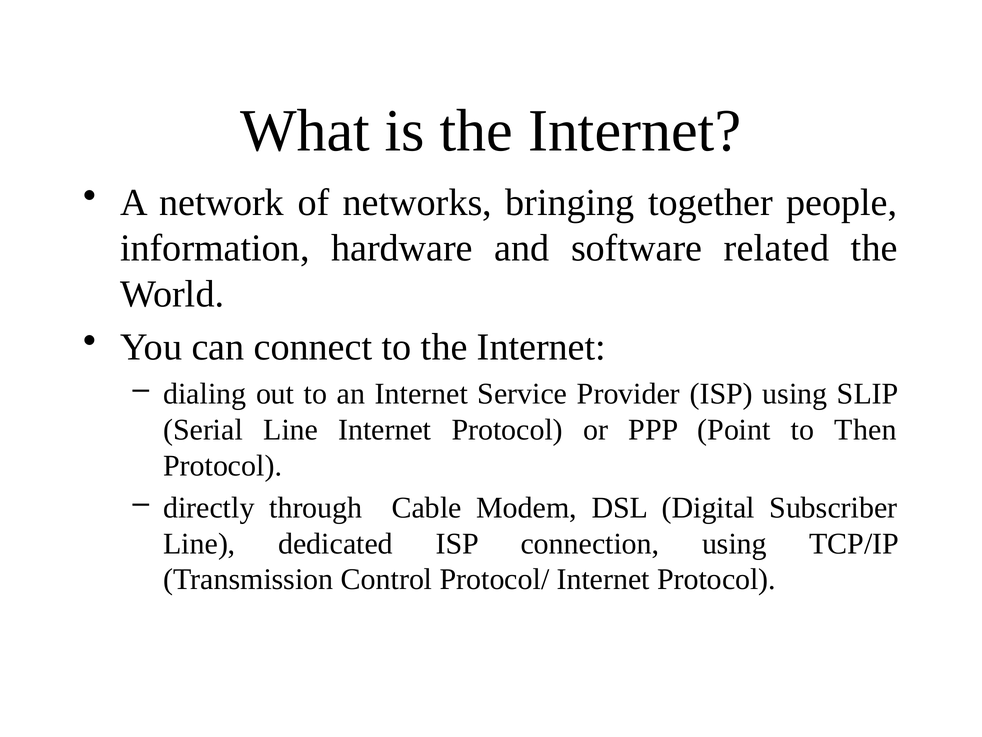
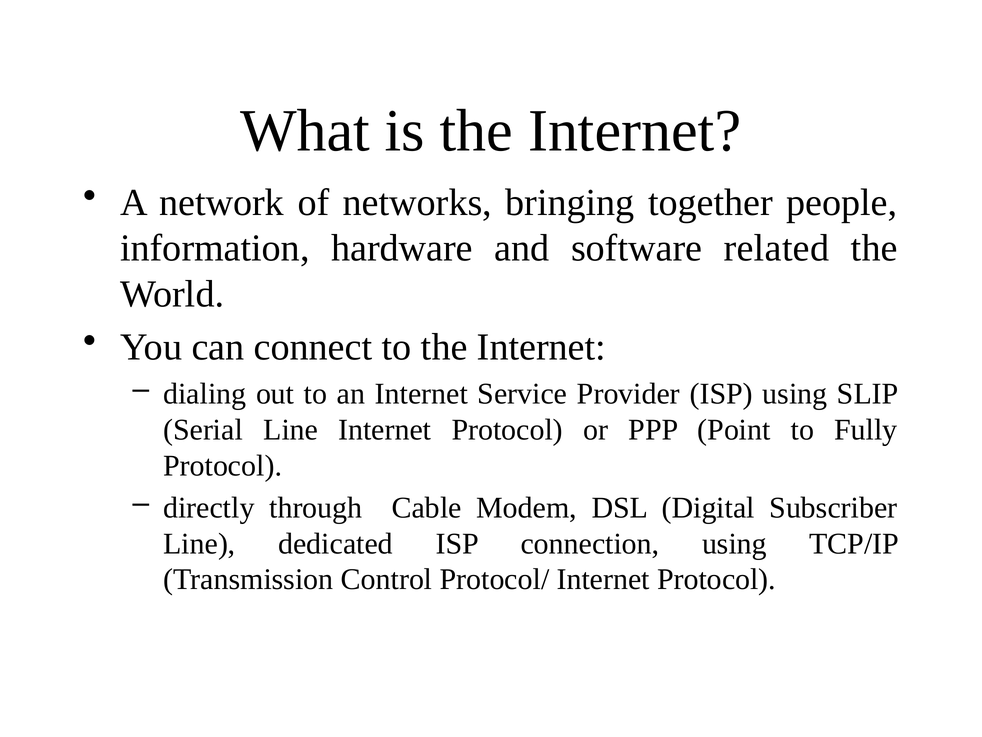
Then: Then -> Fully
